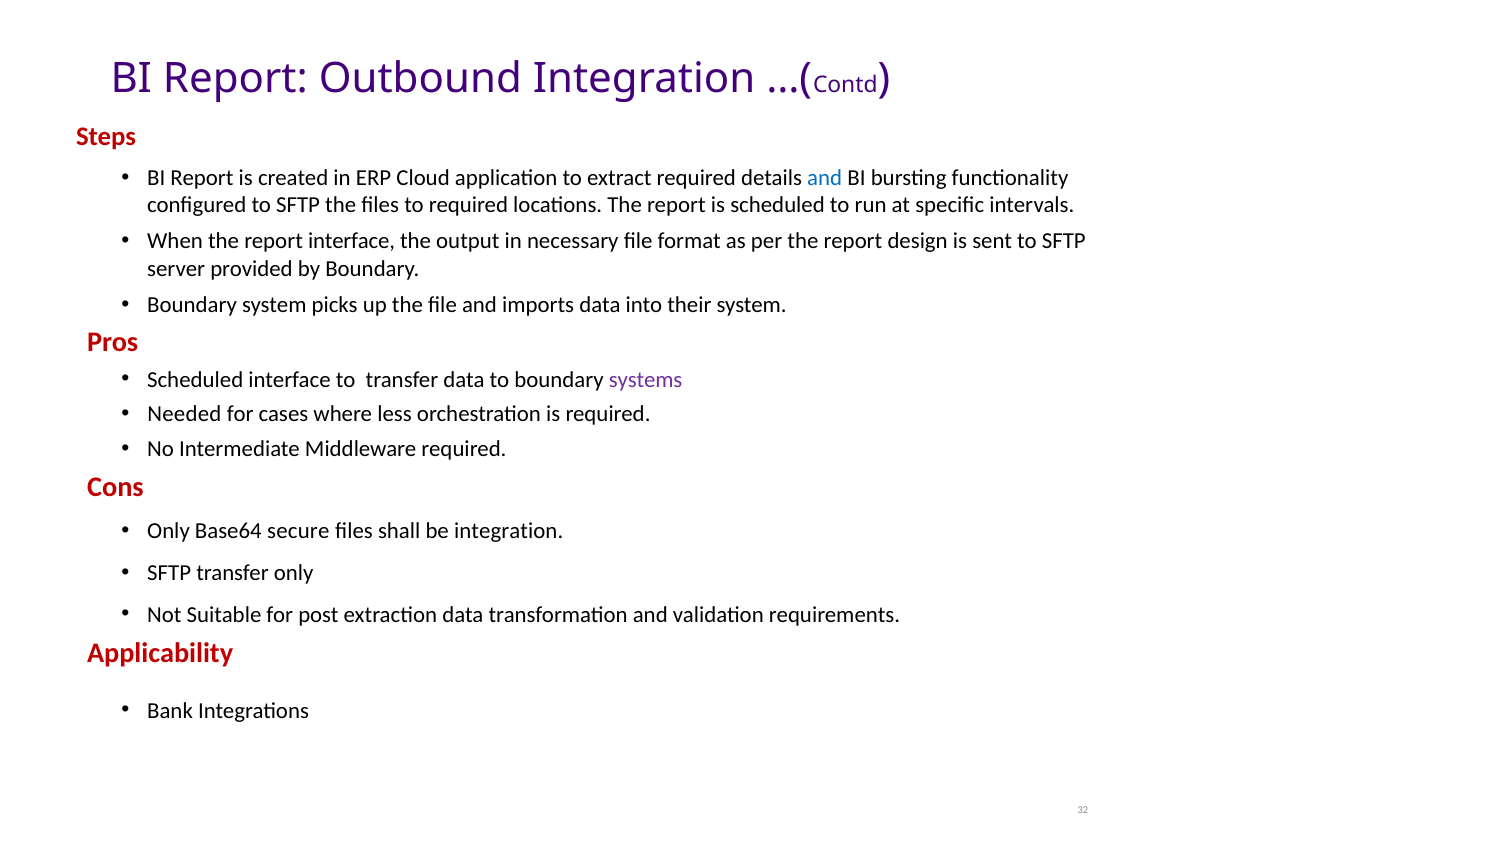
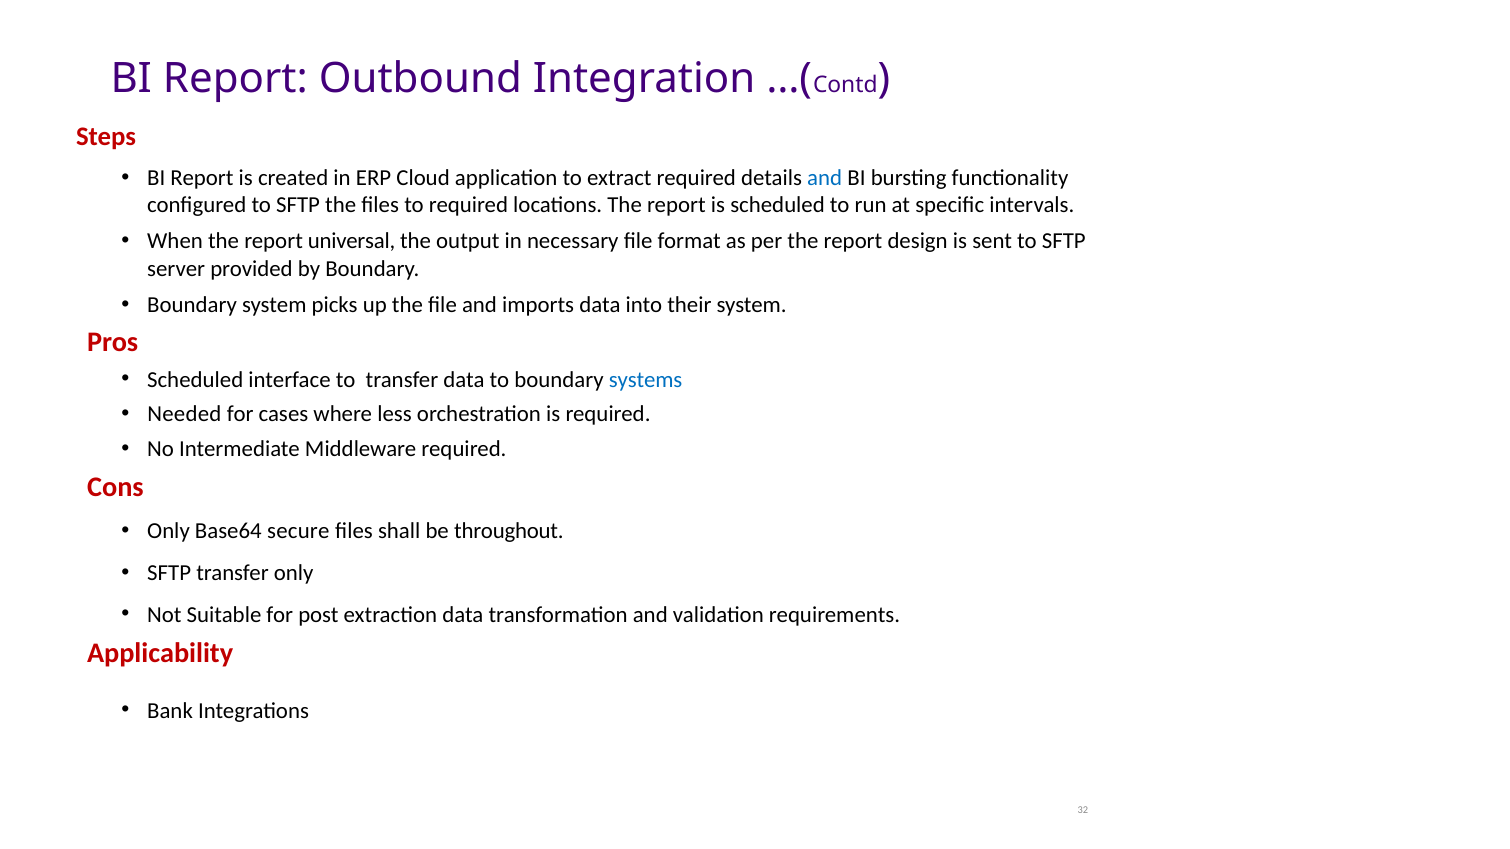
report interface: interface -> universal
systems colour: purple -> blue
be integration: integration -> throughout
